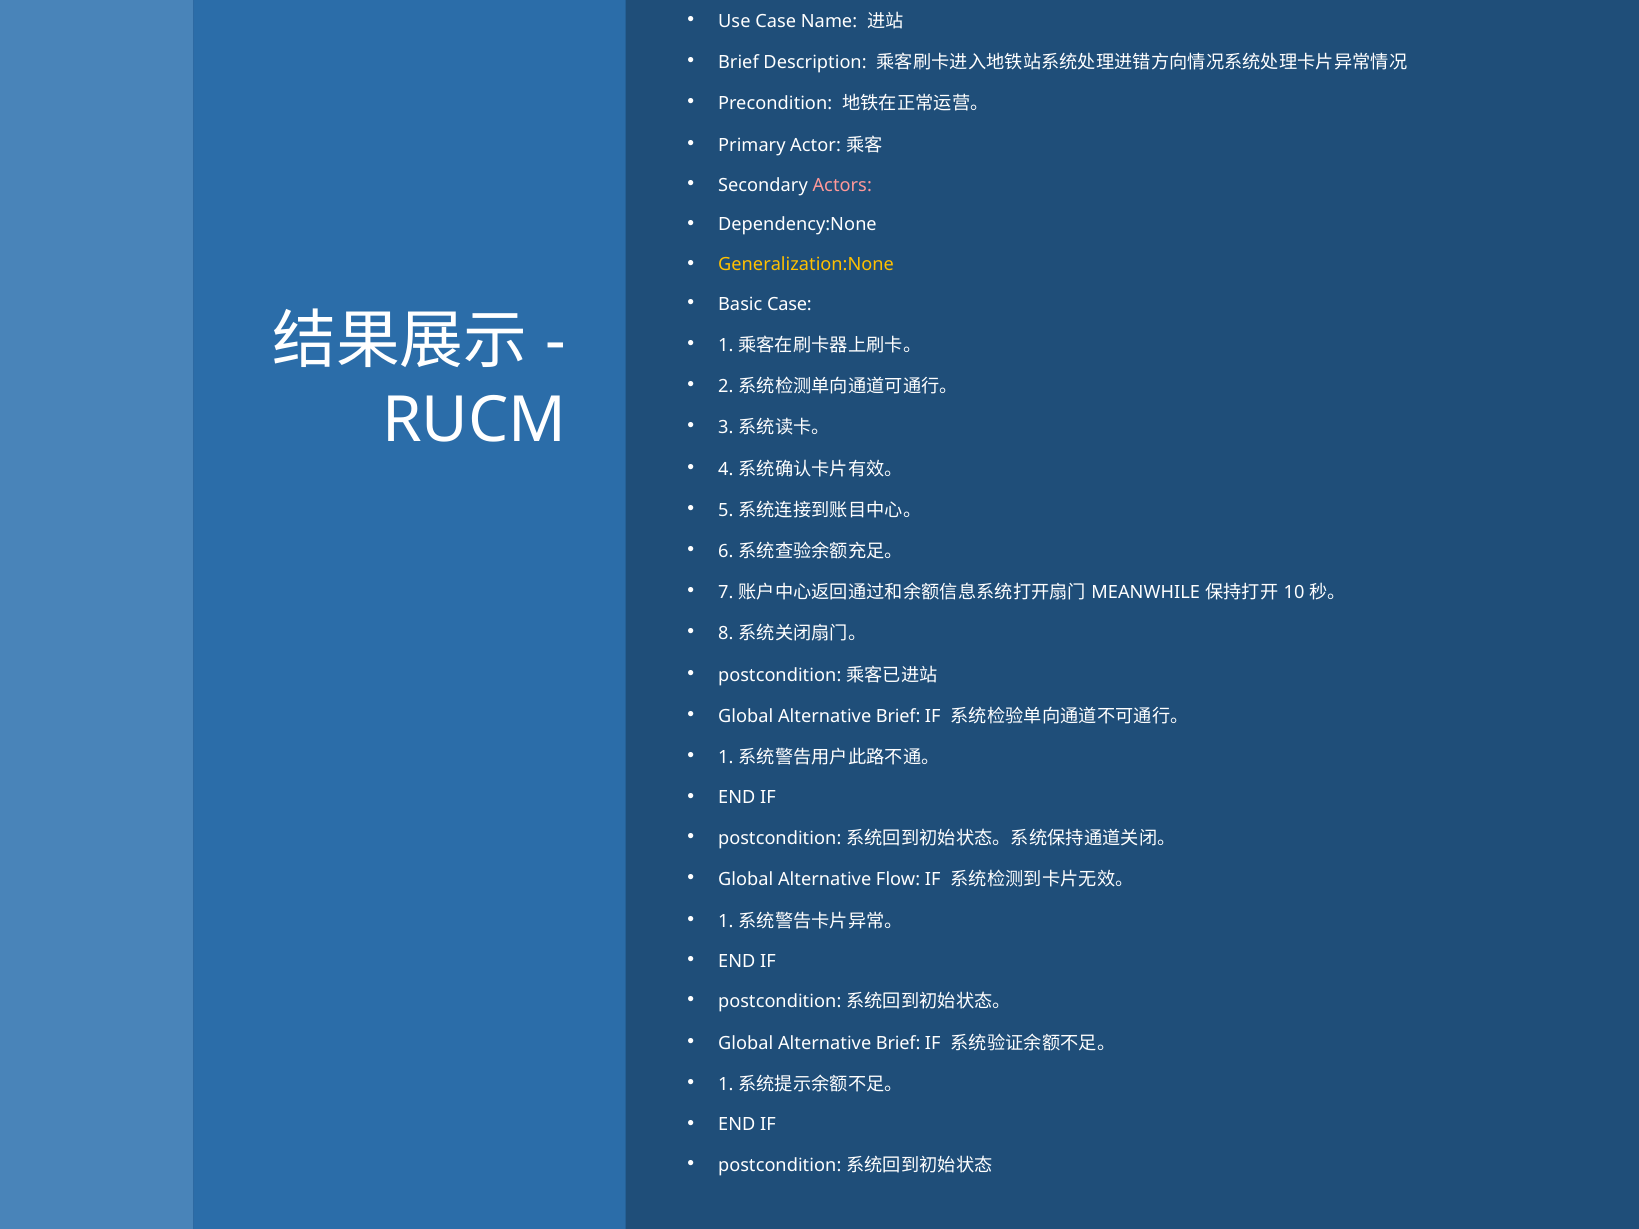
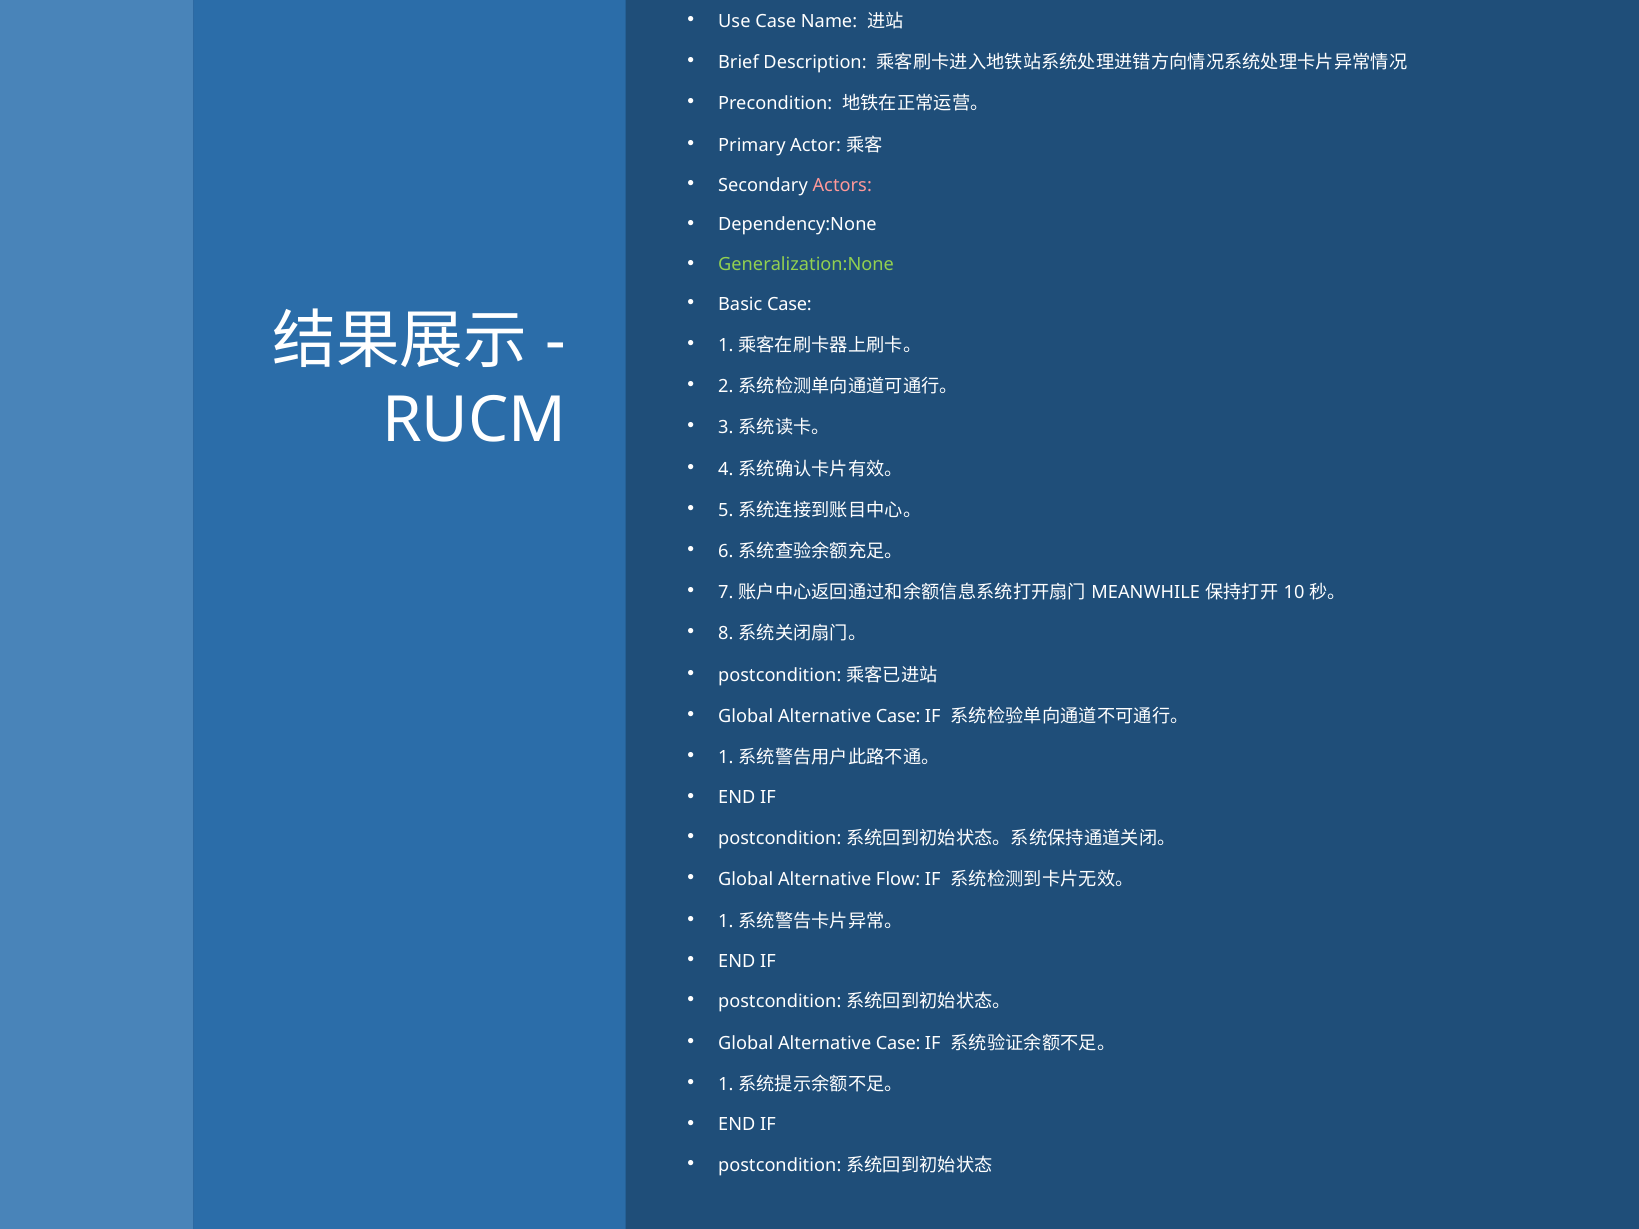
Generalization:None colour: yellow -> light green
Brief at (898, 717): Brief -> Case
Brief at (898, 1043): Brief -> Case
